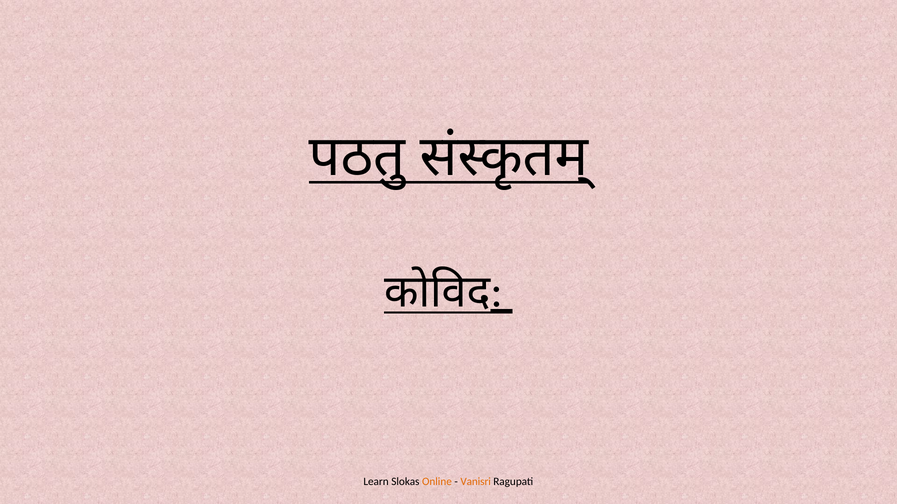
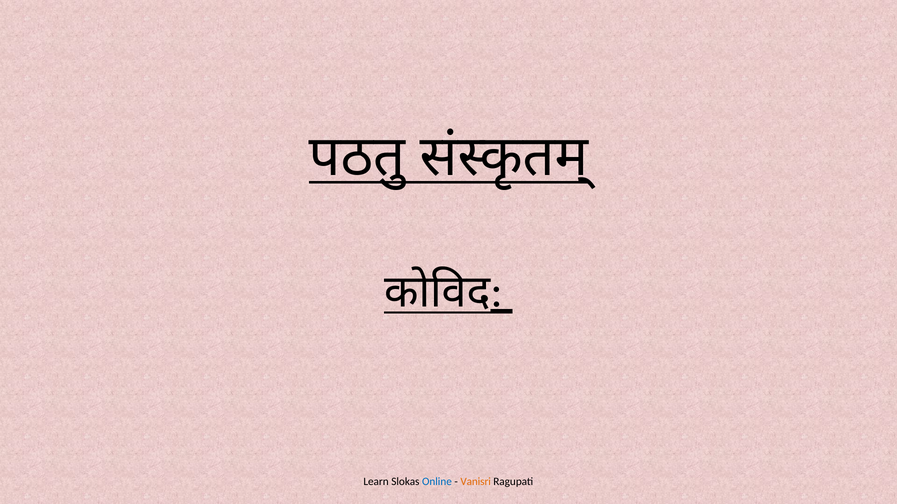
Online colour: orange -> blue
